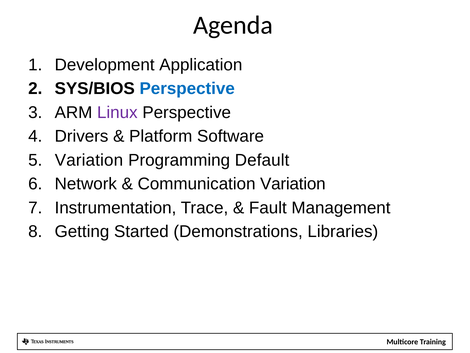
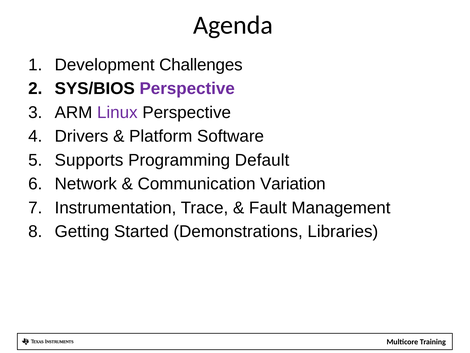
Application: Application -> Challenges
Perspective at (187, 88) colour: blue -> purple
Variation at (89, 160): Variation -> Supports
